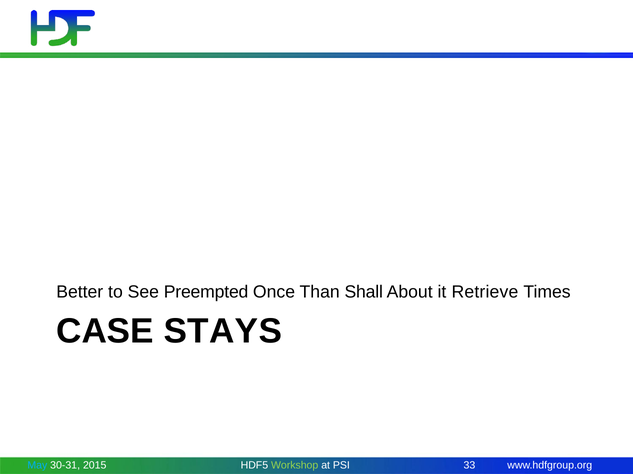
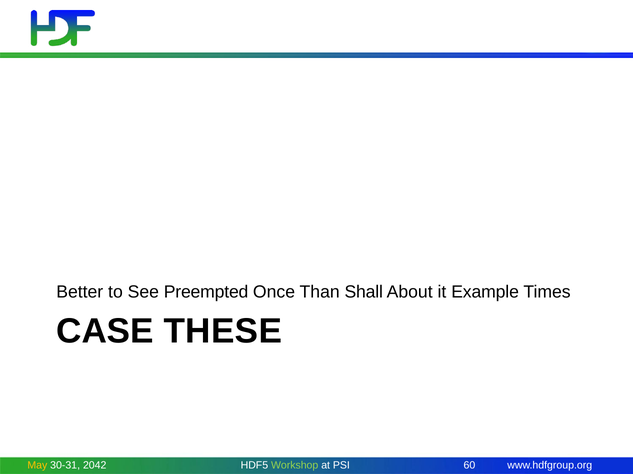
Retrieve: Retrieve -> Example
STAYS: STAYS -> THESE
May colour: light blue -> yellow
2015: 2015 -> 2042
33: 33 -> 60
